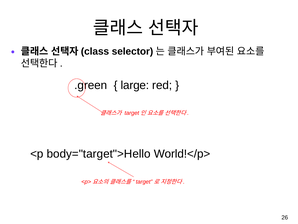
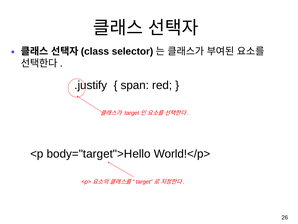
.green: .green -> .justify
large: large -> span
